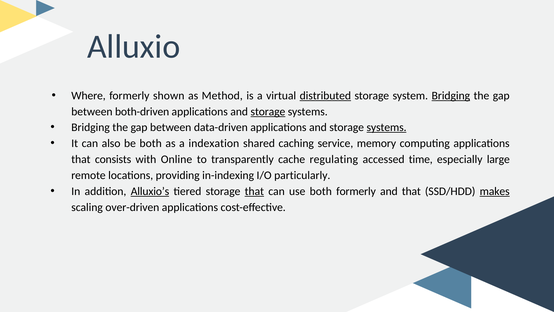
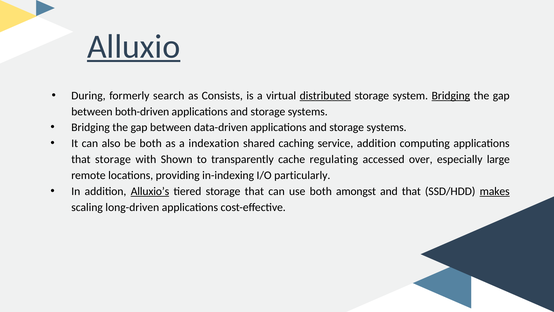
Alluxio underline: none -> present
Where: Where -> During
shown: shown -> search
Method: Method -> Consists
storage at (268, 111) underline: present -> none
systems at (387, 127) underline: present -> none
service memory: memory -> addition
that consists: consists -> storage
Online: Online -> Shown
time: time -> over
that at (254, 191) underline: present -> none
both formerly: formerly -> amongst
over-driven: over-driven -> long-driven
